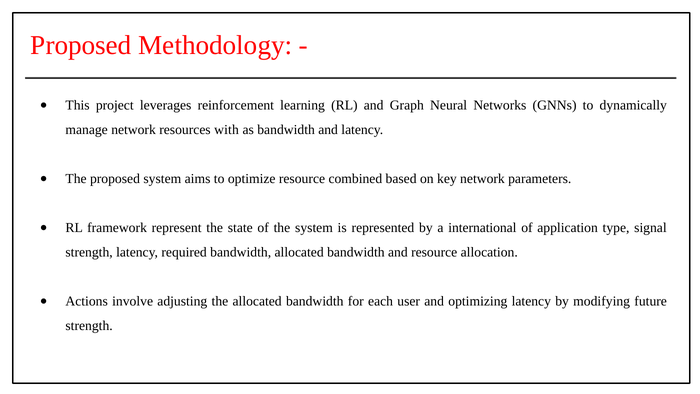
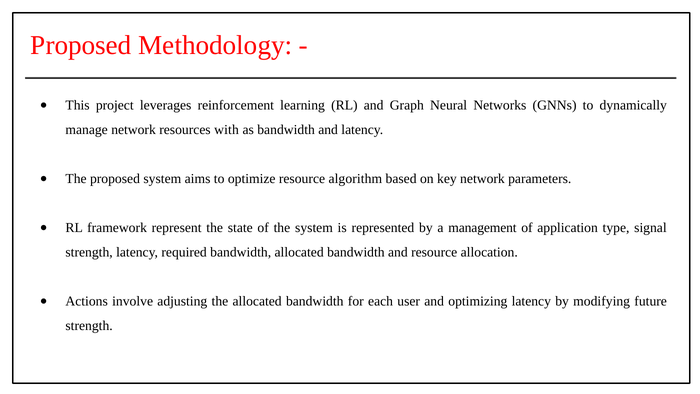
combined: combined -> algorithm
international: international -> management
